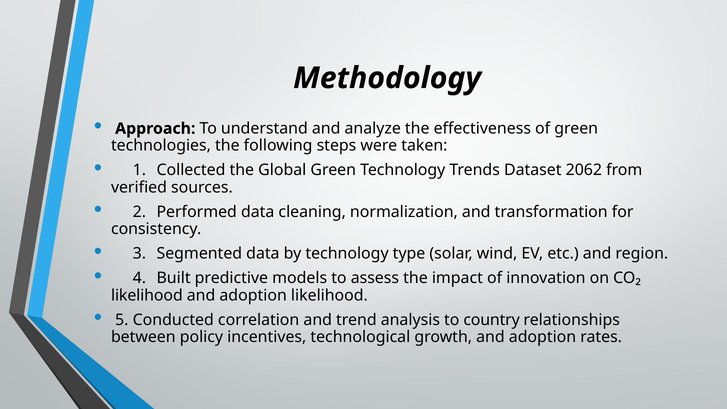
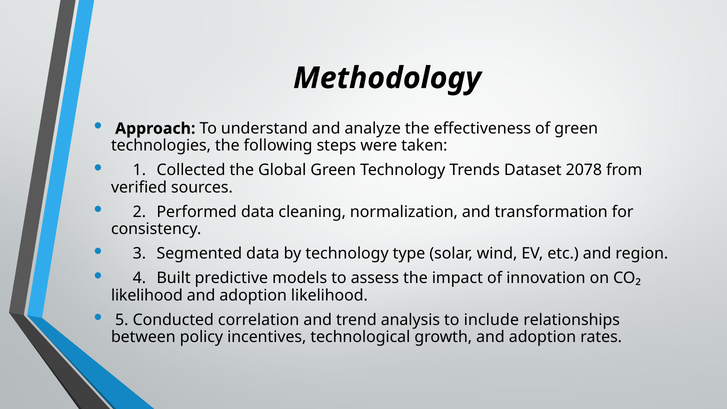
2062: 2062 -> 2078
country: country -> include
